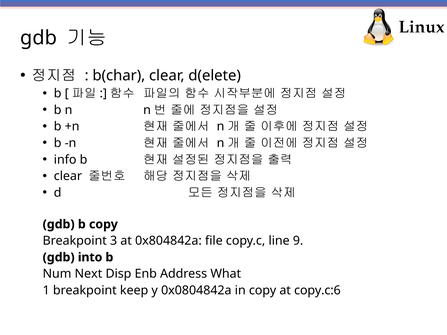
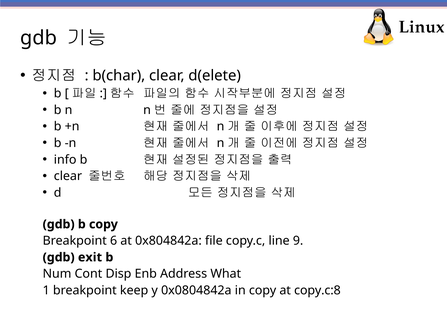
3: 3 -> 6
into: into -> exit
Next: Next -> Cont
copy.c:6: copy.c:6 -> copy.c:8
